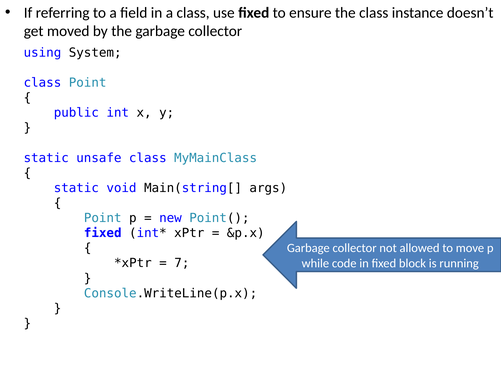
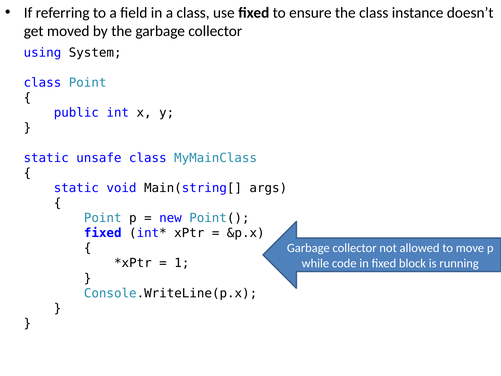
7: 7 -> 1
